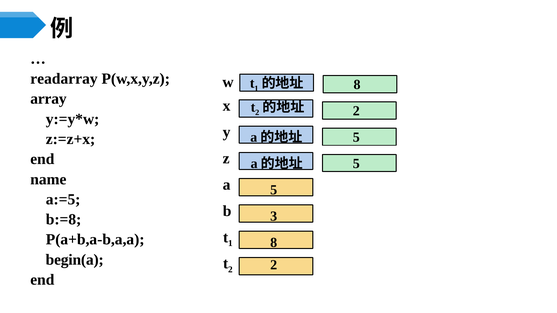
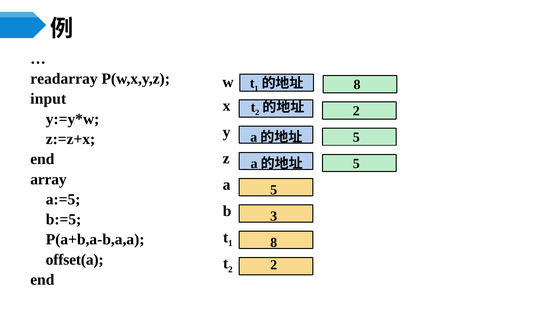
array: array -> input
name: name -> array
b:=8: b:=8 -> b:=5
begin(a: begin(a -> offset(a
